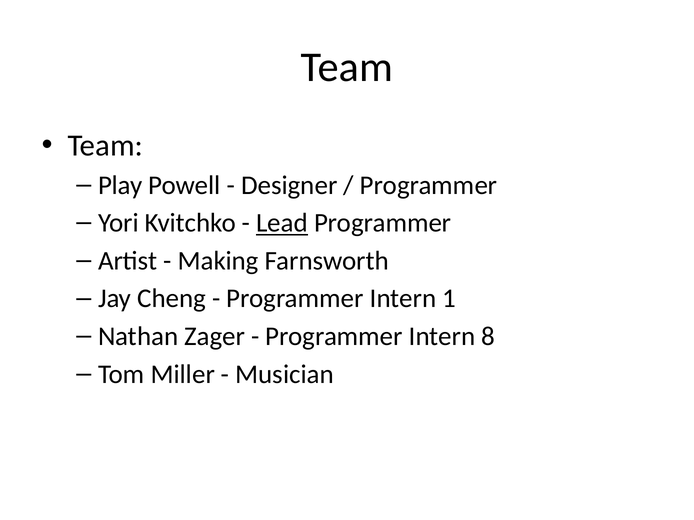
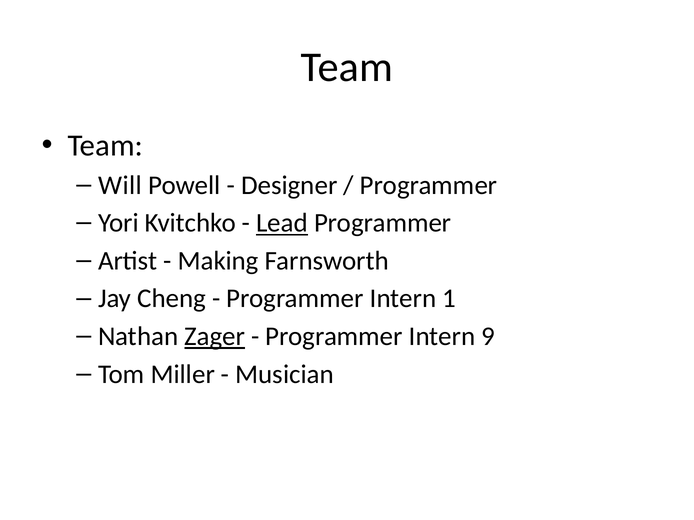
Play: Play -> Will
Zager underline: none -> present
8: 8 -> 9
